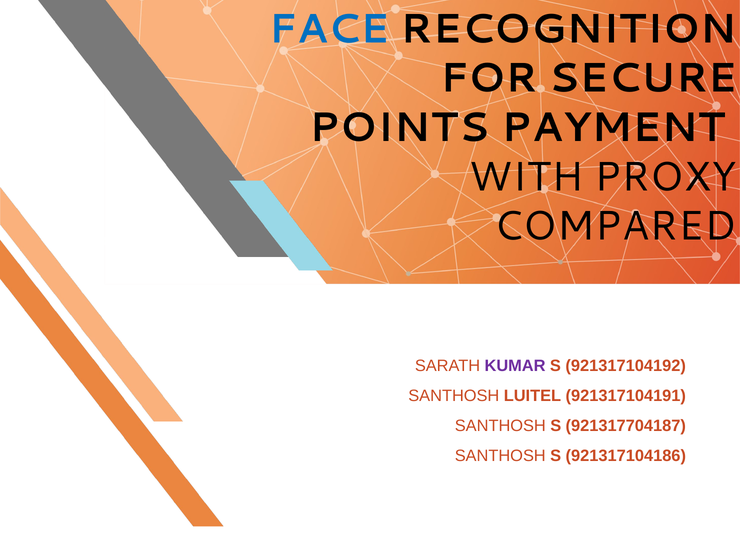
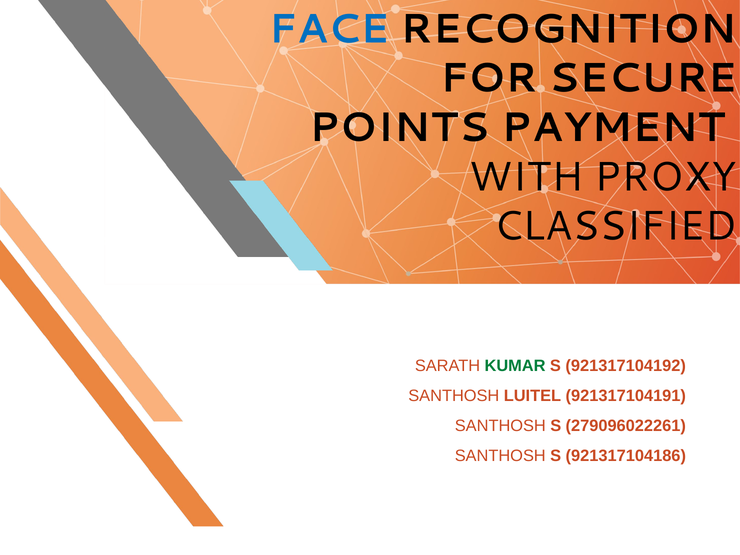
COMPARED: COMPARED -> CLASSIFIED
KUMAR colour: purple -> green
921317704187: 921317704187 -> 279096022261
